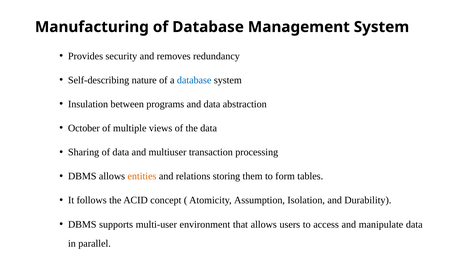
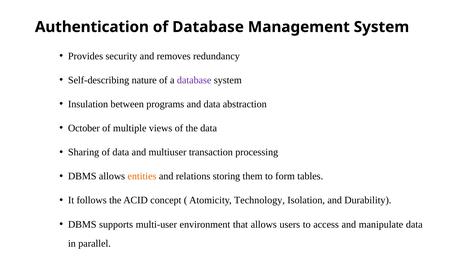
Manufacturing: Manufacturing -> Authentication
database at (194, 80) colour: blue -> purple
Assumption: Assumption -> Technology
